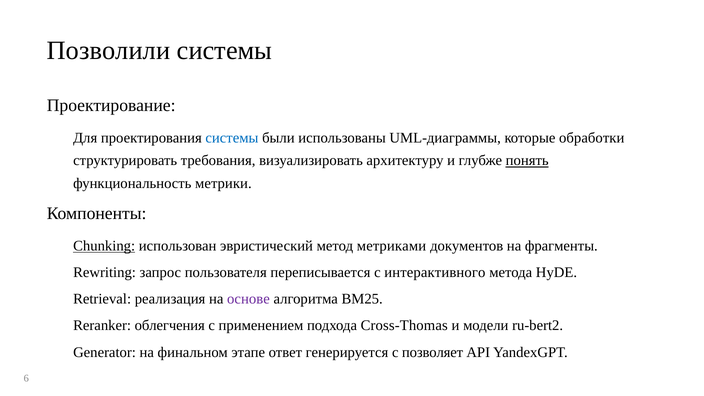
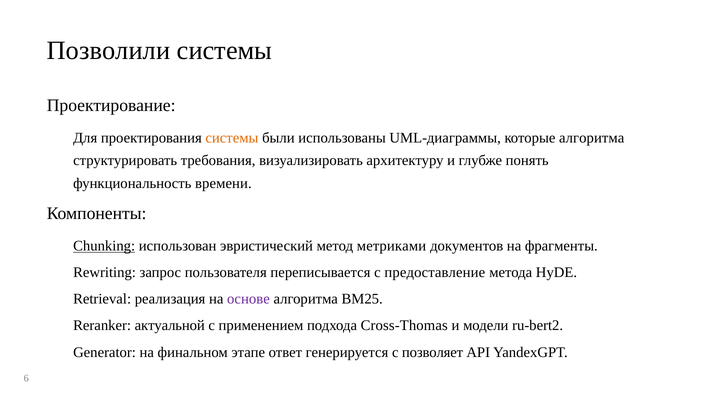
системы at (232, 138) colour: blue -> orange
которые обработки: обработки -> алгоритма
понять underline: present -> none
метрики: метрики -> времени
интерактивного: интерактивного -> предоставление
облегчения: облегчения -> актуальной
